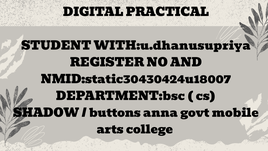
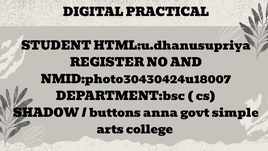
WITH:u.dhanusupriya: WITH:u.dhanusupriya -> HTML:u.dhanusupriya
NMID:static30430424u18007: NMID:static30430424u18007 -> NMID:photo30430424u18007
mobile: mobile -> simple
